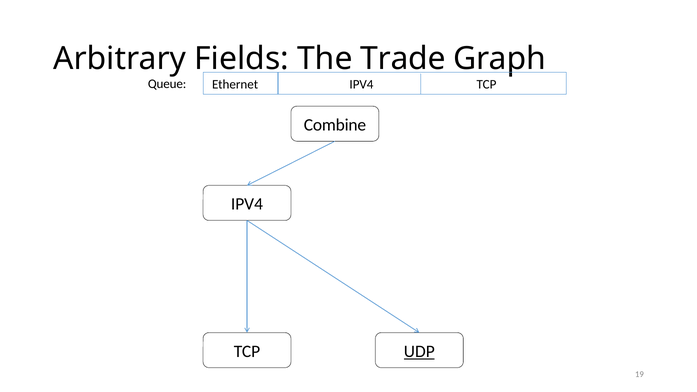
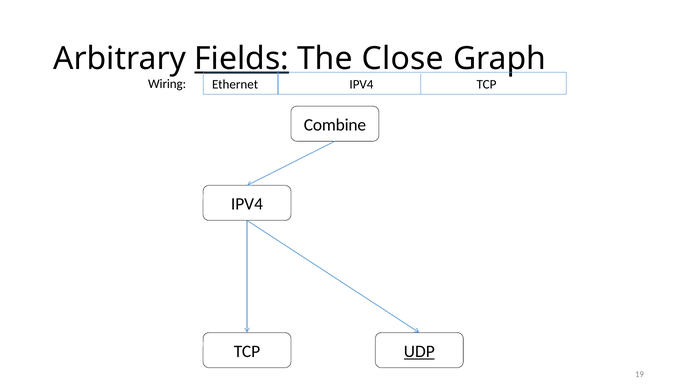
Fields underline: none -> present
Trade: Trade -> Close
Queue: Queue -> Wiring
